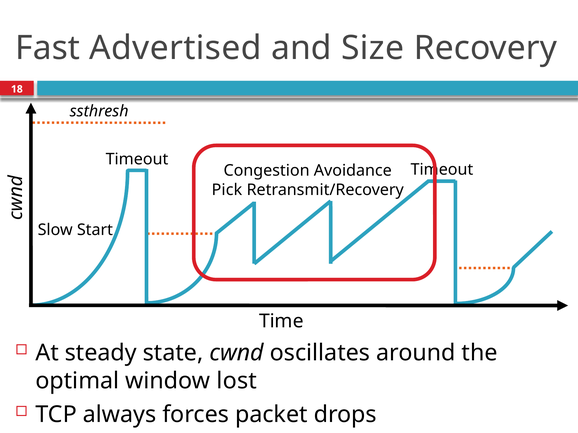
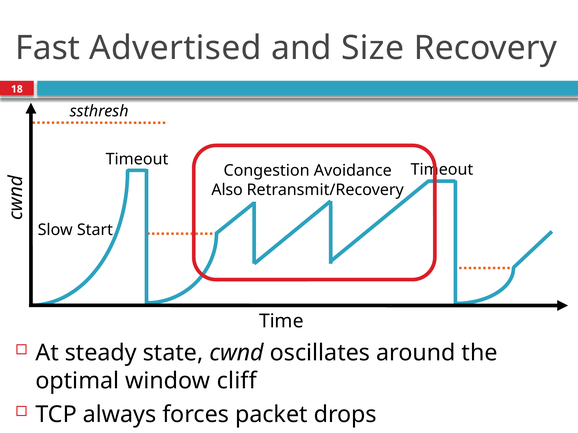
Pick: Pick -> Also
lost: lost -> cliff
